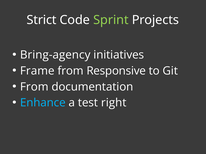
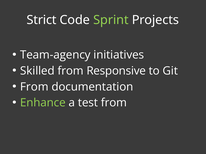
Bring-agency: Bring-agency -> Team-agency
Frame: Frame -> Skilled
Enhance colour: light blue -> light green
test right: right -> from
